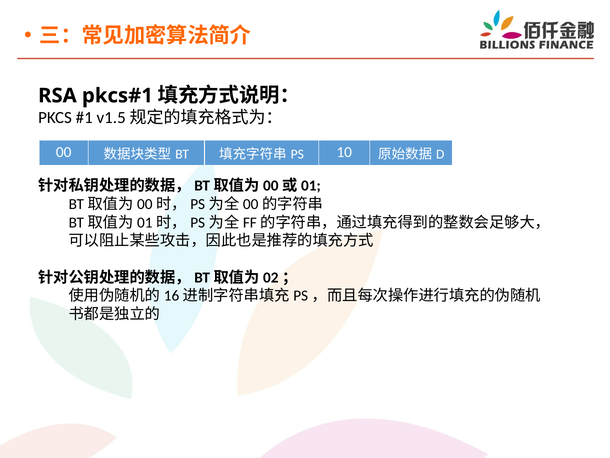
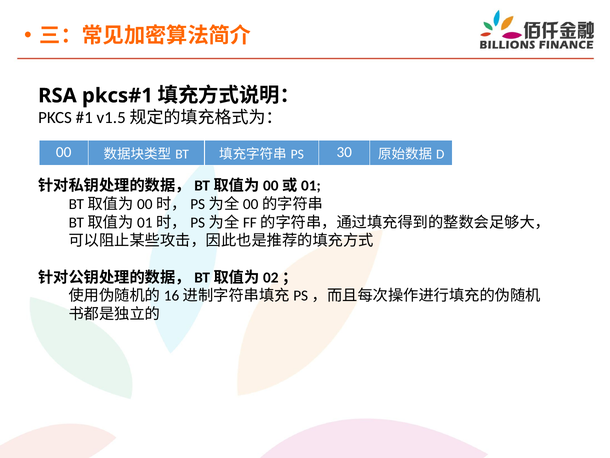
10: 10 -> 30
